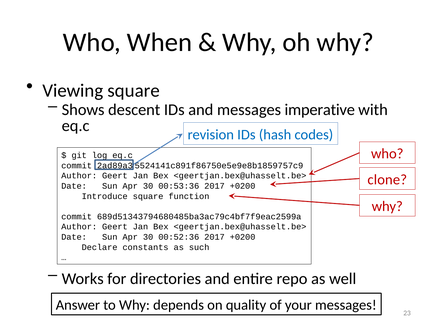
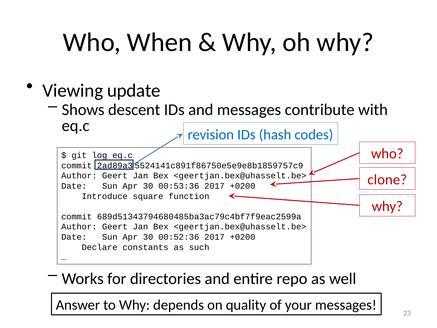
Viewing square: square -> update
imperative: imperative -> contribute
